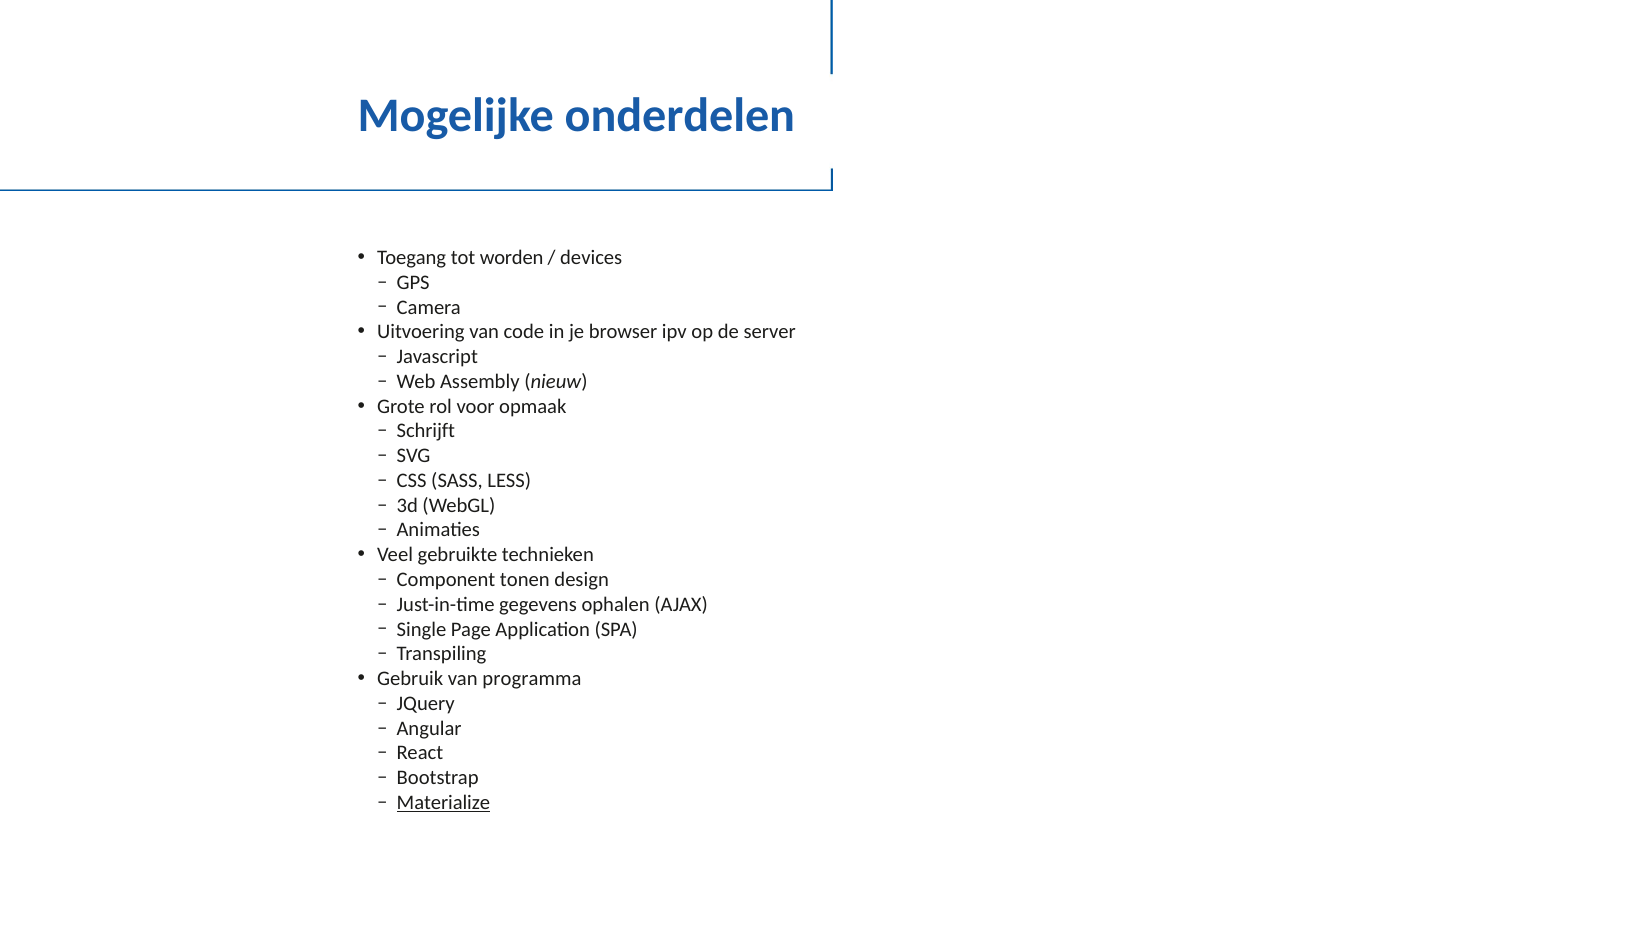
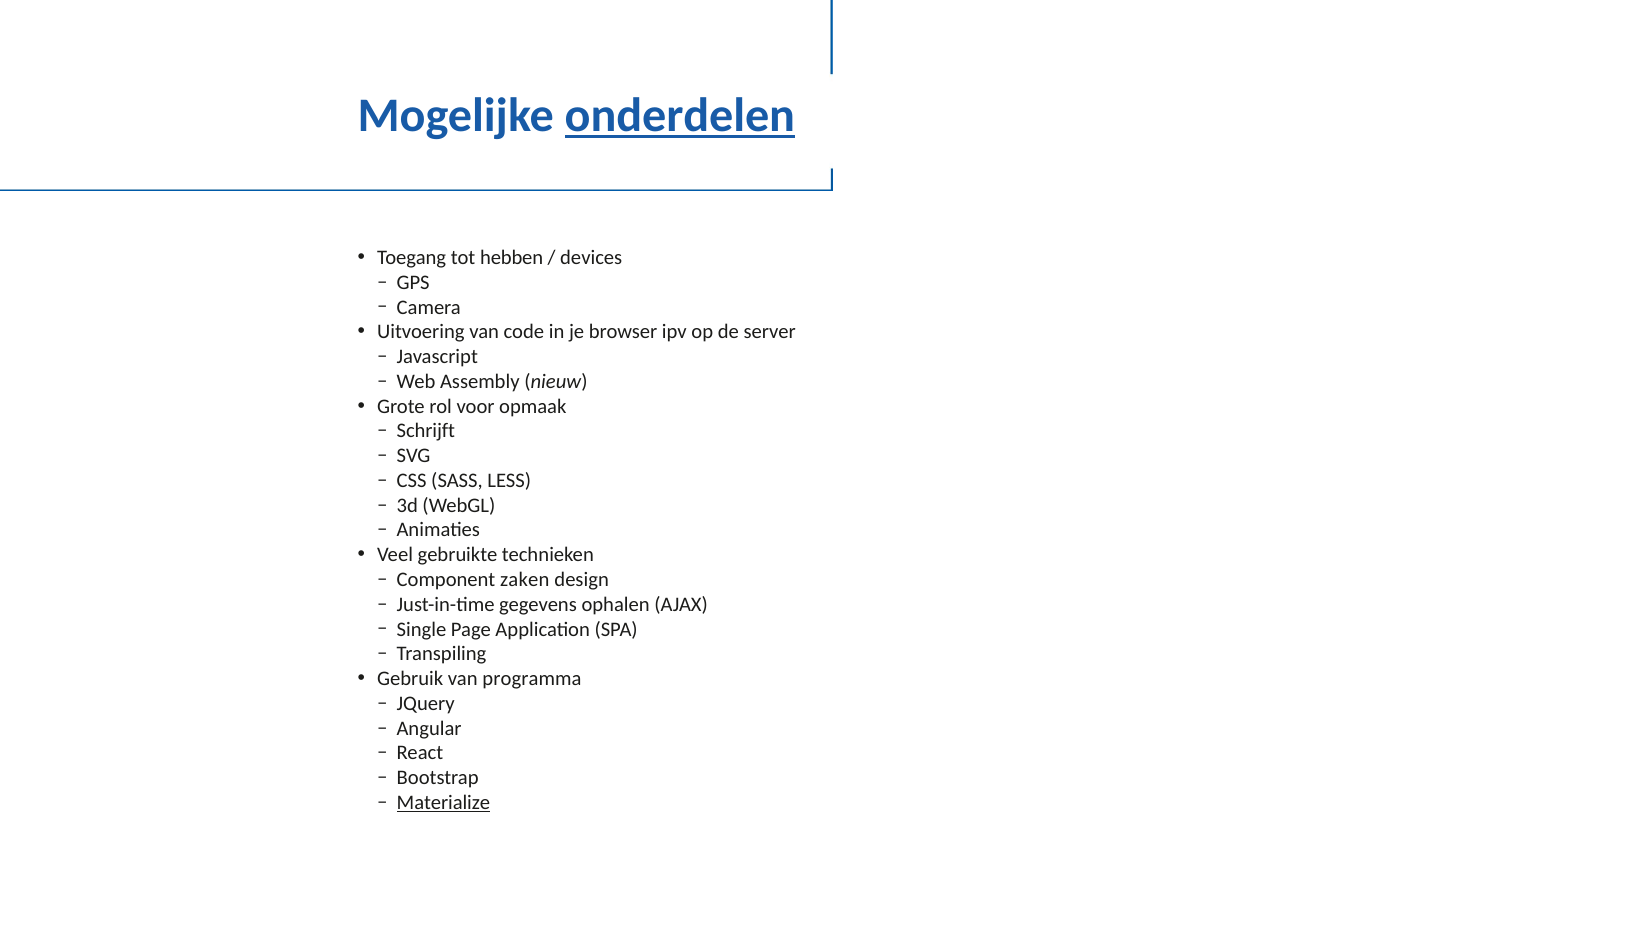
onderdelen underline: none -> present
worden: worden -> hebben
tonen: tonen -> zaken
